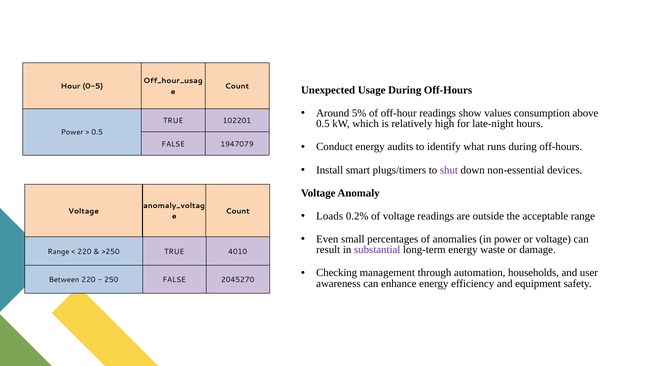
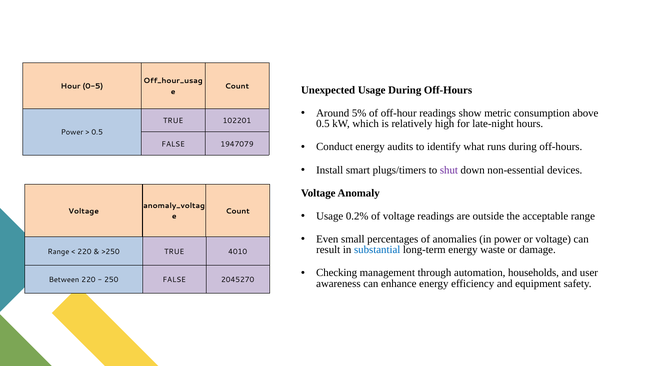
values: values -> metric
Loads at (330, 216): Loads -> Usage
substantial colour: purple -> blue
